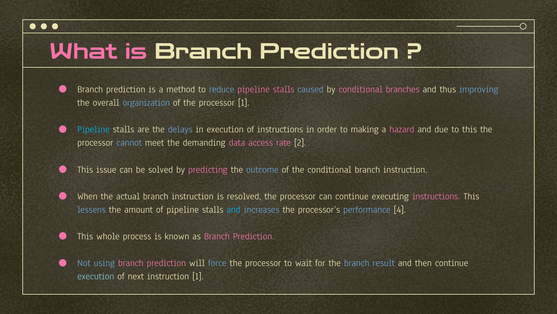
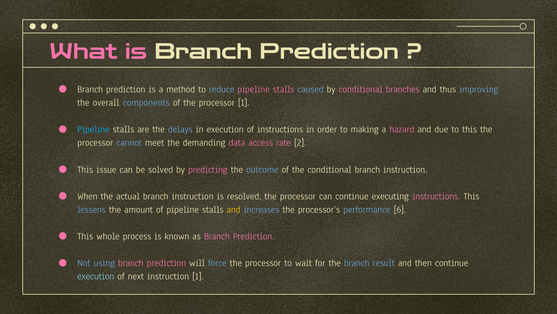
organization: organization -> components
and at (233, 209) colour: light blue -> yellow
4: 4 -> 6
